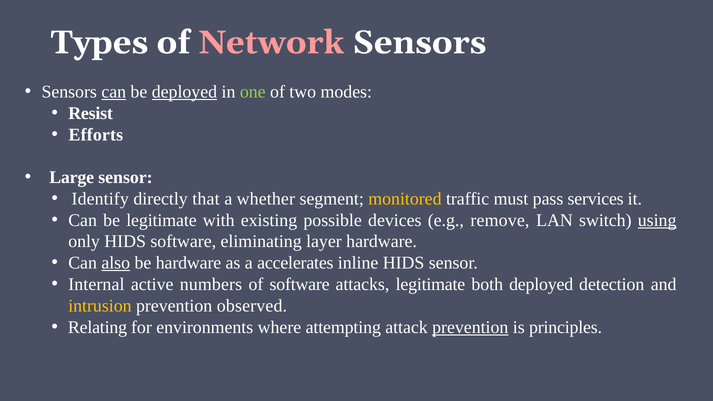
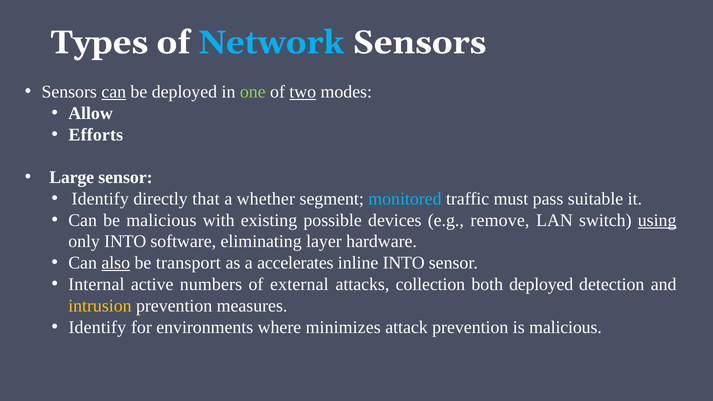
Network colour: pink -> light blue
deployed at (184, 92) underline: present -> none
two underline: none -> present
Resist: Resist -> Allow
monitored colour: yellow -> light blue
services: services -> suitable
be legitimate: legitimate -> malicious
only HIDS: HIDS -> INTO
be hardware: hardware -> transport
inline HIDS: HIDS -> INTO
of software: software -> external
attacks legitimate: legitimate -> collection
observed: observed -> measures
Relating at (98, 327): Relating -> Identify
attempting: attempting -> minimizes
prevention at (470, 327) underline: present -> none
is principles: principles -> malicious
